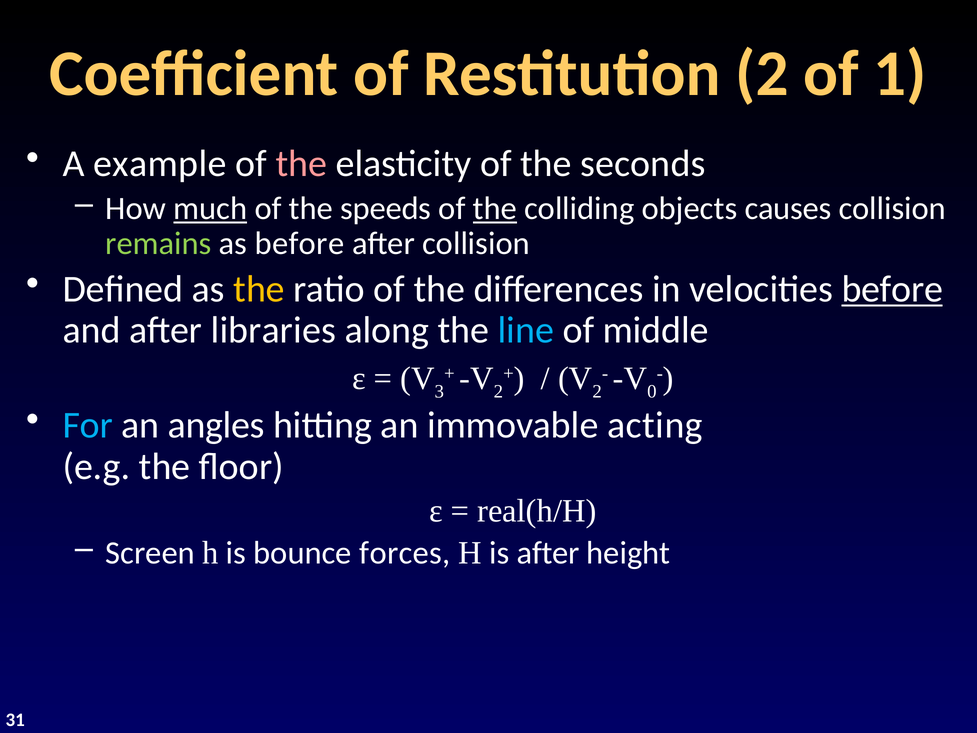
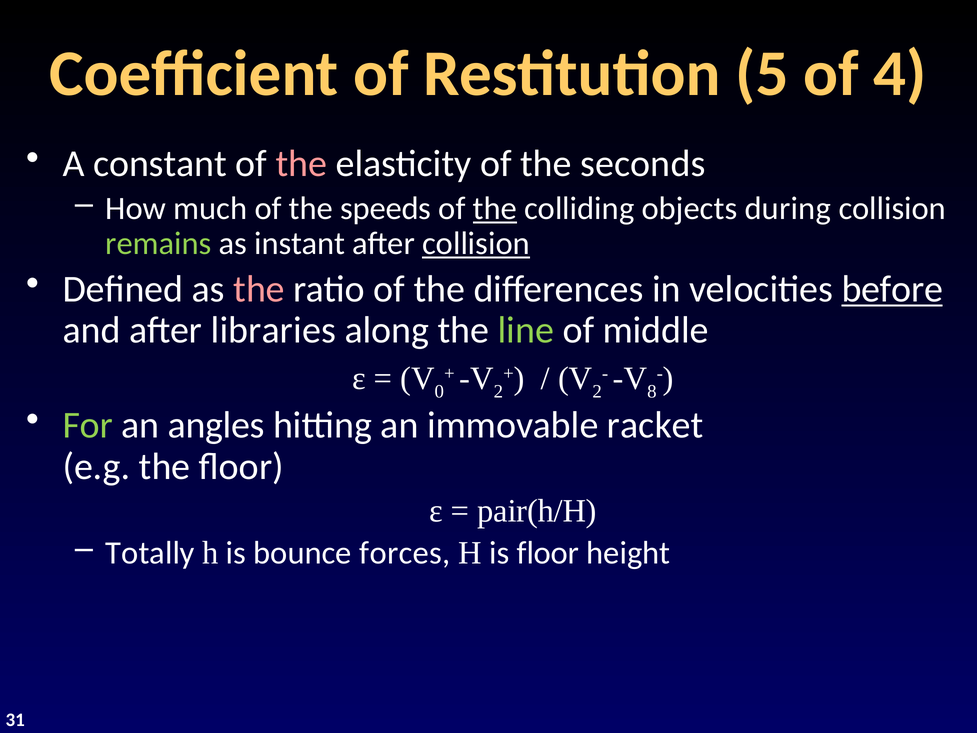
Restitution 2: 2 -> 5
1: 1 -> 4
example: example -> constant
much underline: present -> none
causes: causes -> during
as before: before -> instant
collision at (476, 243) underline: none -> present
the at (259, 289) colour: yellow -> pink
line colour: light blue -> light green
3: 3 -> 0
0: 0 -> 8
For colour: light blue -> light green
acting: acting -> racket
real(h/H: real(h/H -> pair(h/H
Screen: Screen -> Totally
is after: after -> floor
